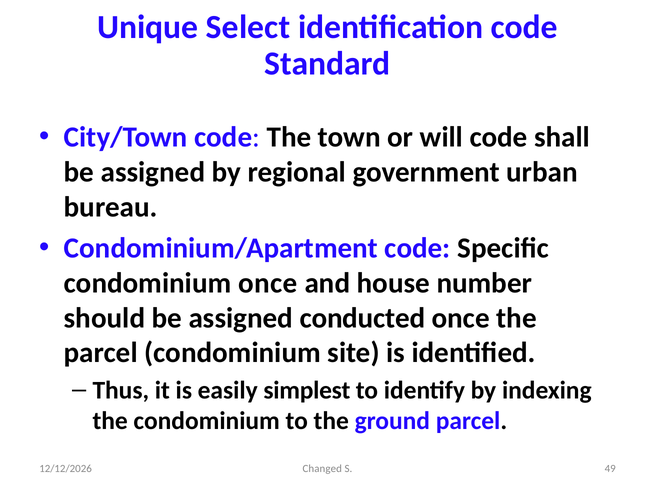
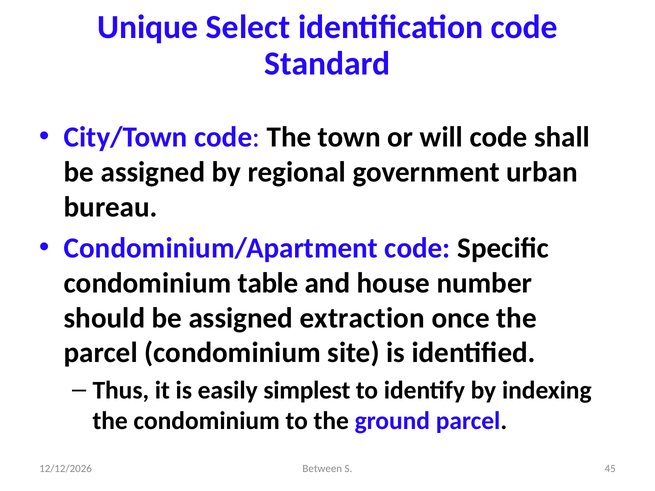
condominium once: once -> table
conducted: conducted -> extraction
Changed: Changed -> Between
49: 49 -> 45
